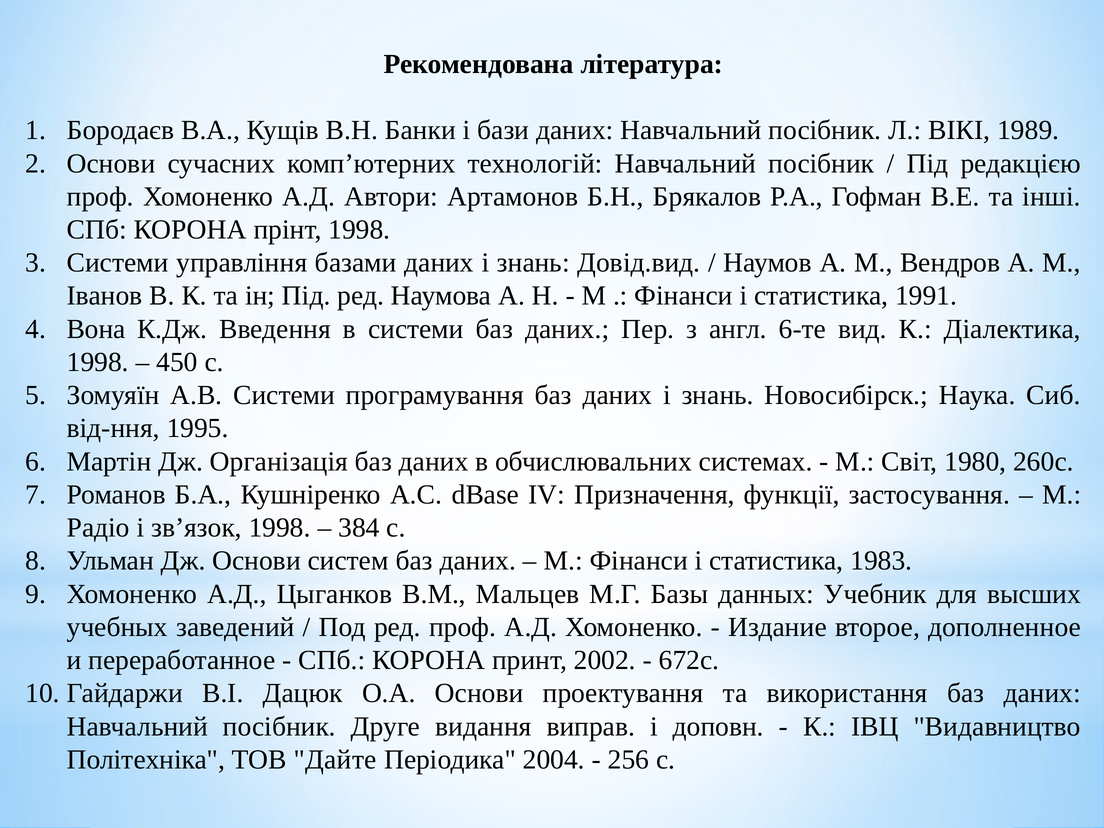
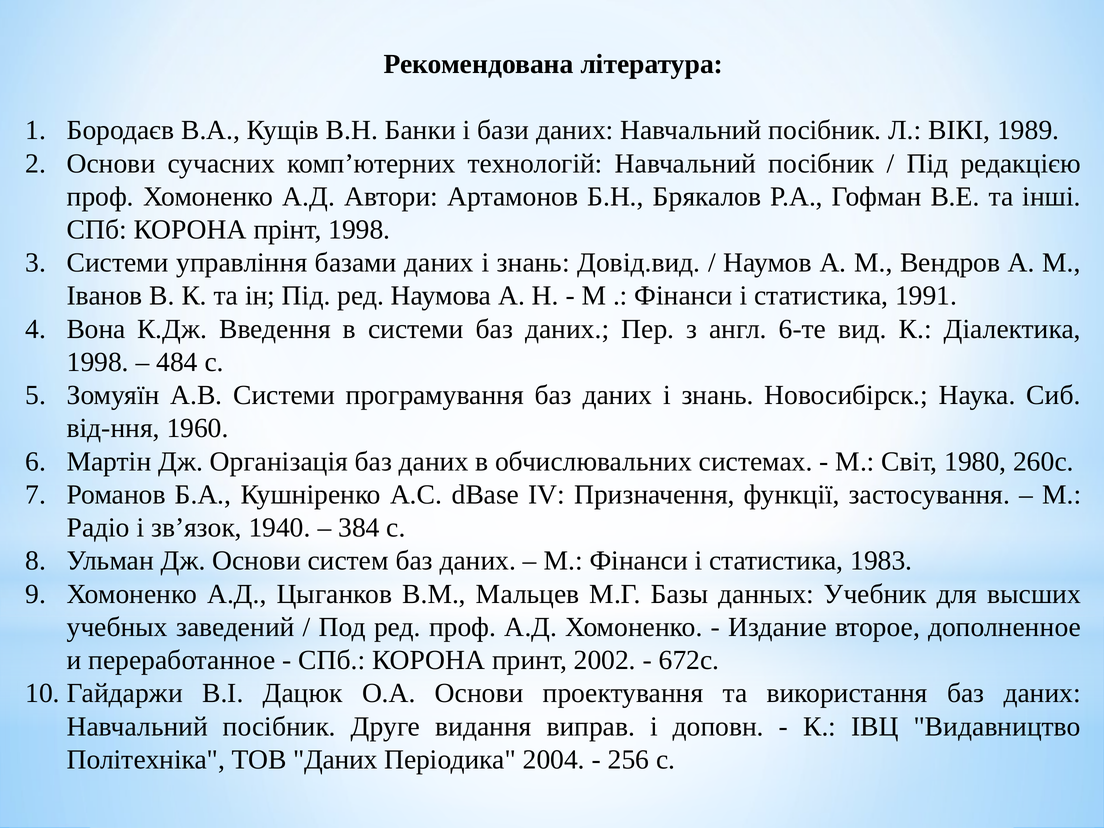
450: 450 -> 484
1995: 1995 -> 1960
зв’язок 1998: 1998 -> 1940
ТОВ Дайте: Дайте -> Даних
